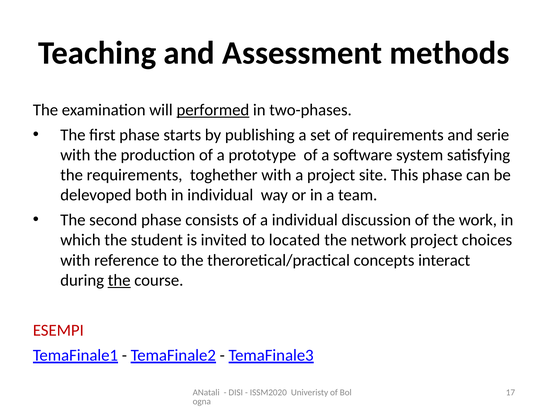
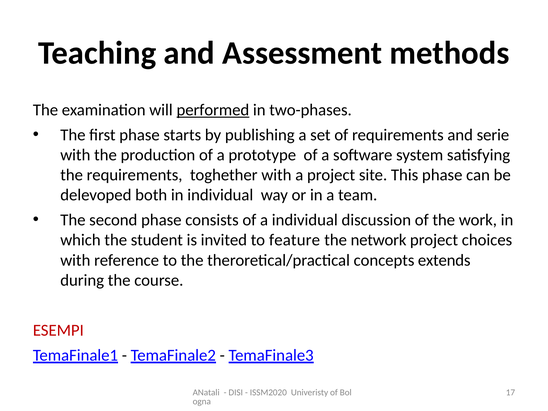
located: located -> feature
interact: interact -> extends
the at (119, 280) underline: present -> none
